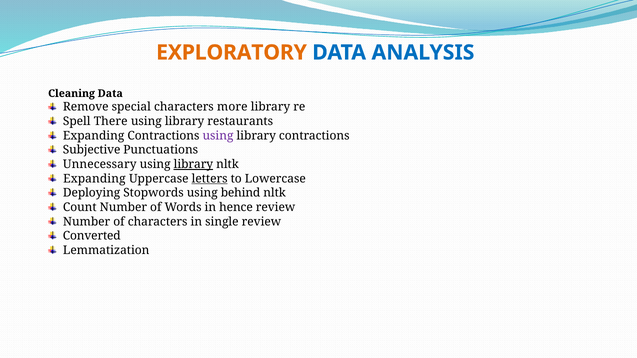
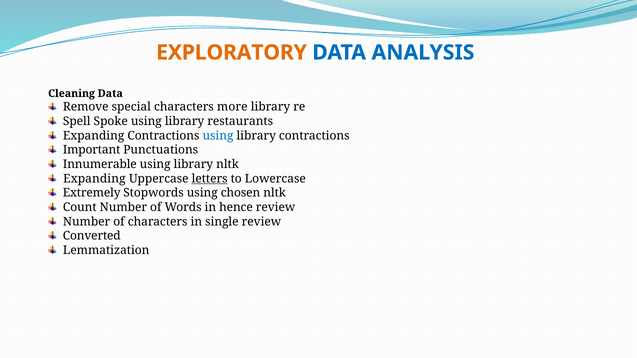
There: There -> Spoke
using at (218, 136) colour: purple -> blue
Subjective: Subjective -> Important
Unnecessary: Unnecessary -> Innumerable
library at (193, 164) underline: present -> none
Deploying: Deploying -> Extremely
behind: behind -> chosen
